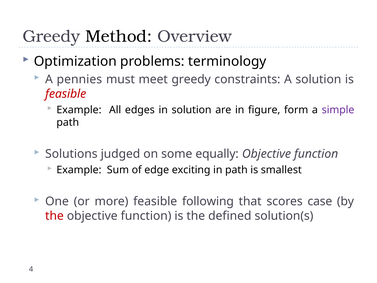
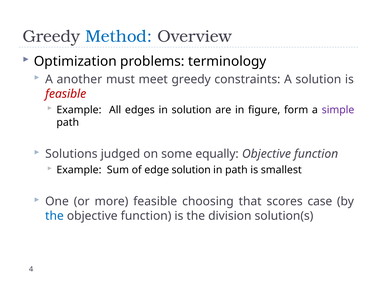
Method colour: black -> blue
pennies: pennies -> another
edge exciting: exciting -> solution
following: following -> choosing
the at (54, 216) colour: red -> blue
defined: defined -> division
